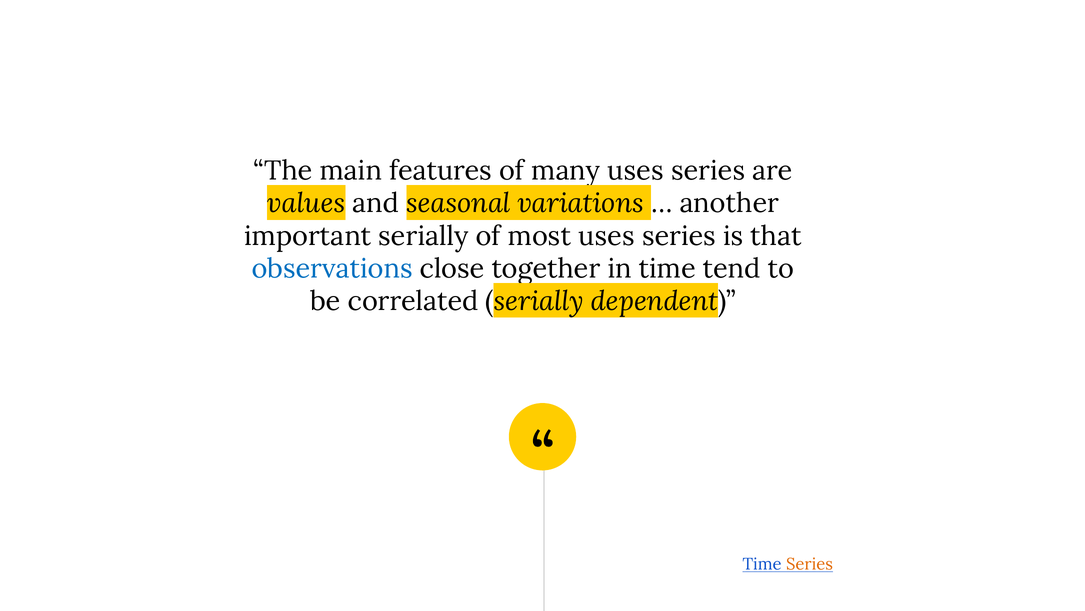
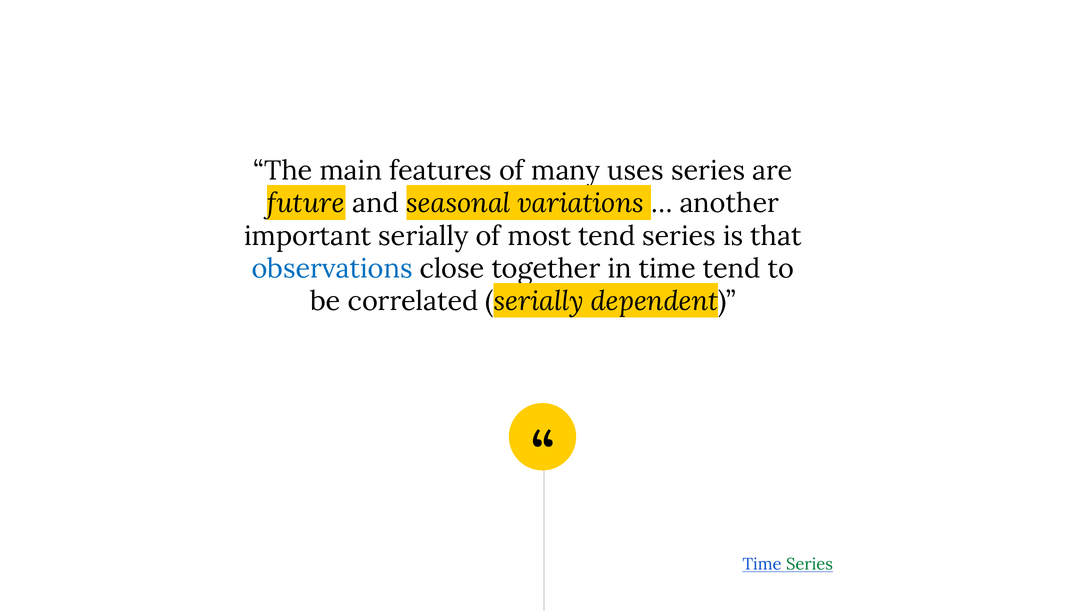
values: values -> future
most uses: uses -> tend
Series at (810, 564) colour: orange -> green
